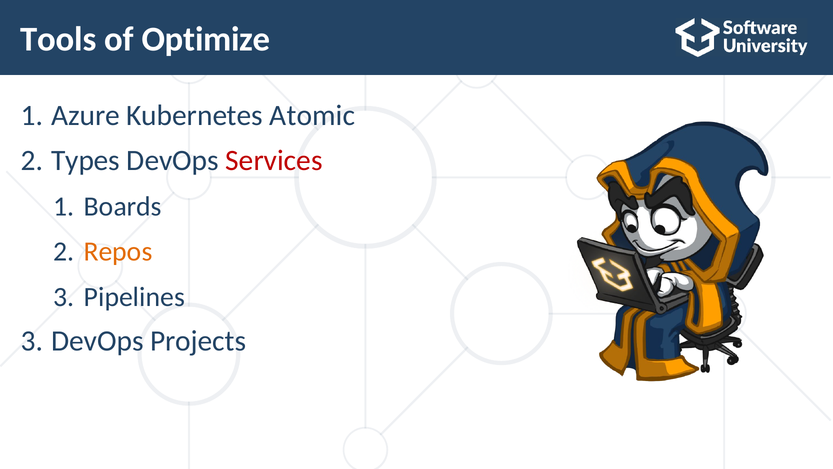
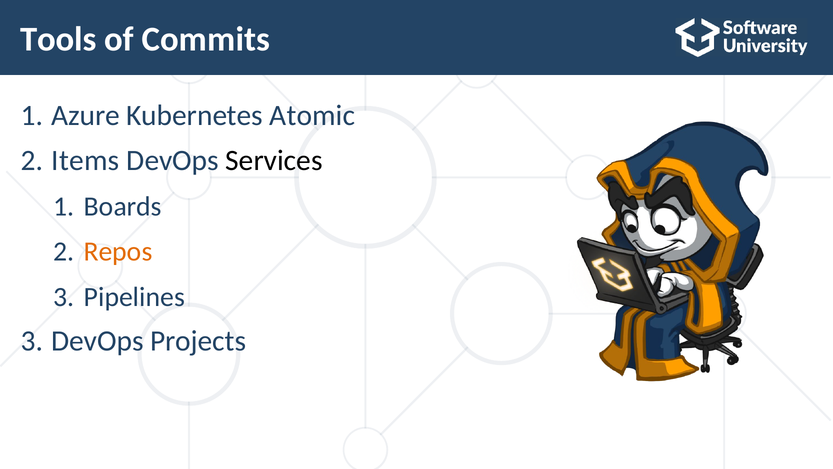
Optimize: Optimize -> Commits
Types: Types -> Items
Services colour: red -> black
